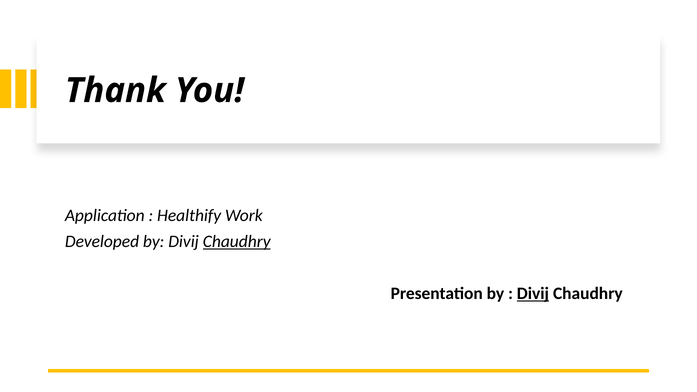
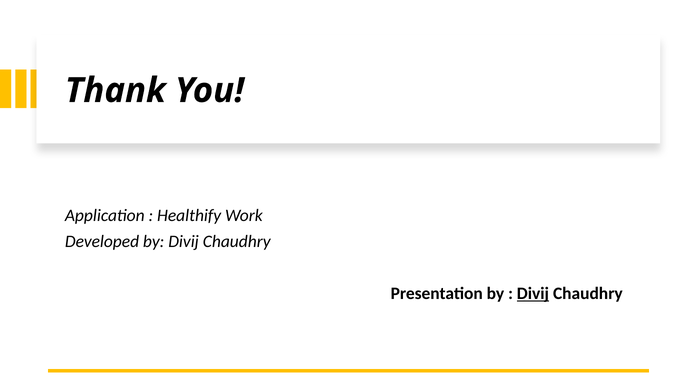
Chaudhry at (237, 242) underline: present -> none
